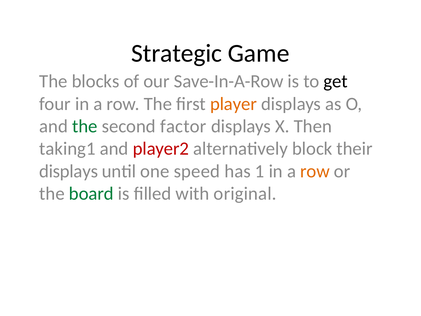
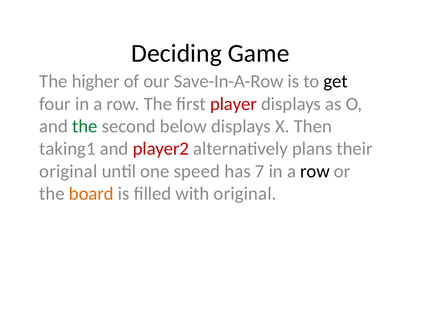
Strategic: Strategic -> Deciding
blocks: blocks -> higher
player colour: orange -> red
factor: factor -> below
block: block -> plans
displays at (69, 171): displays -> original
1: 1 -> 7
row at (315, 171) colour: orange -> black
board colour: green -> orange
